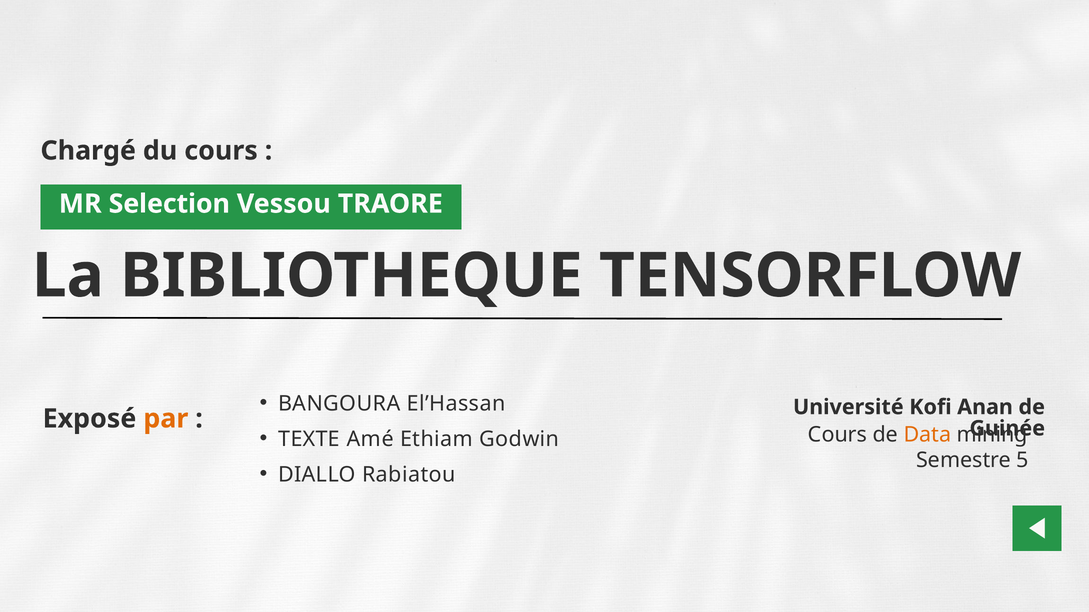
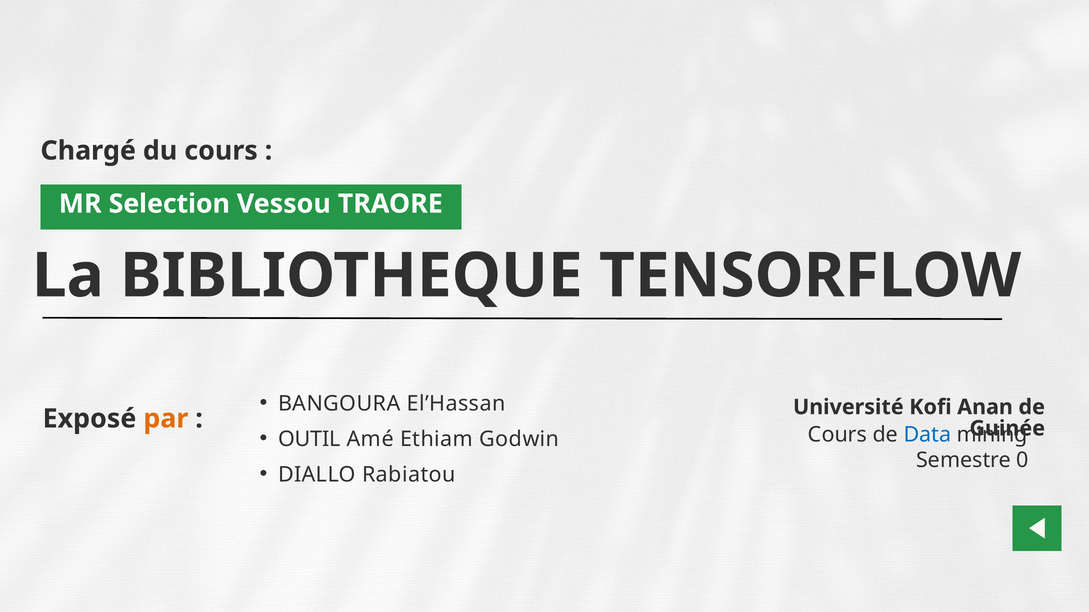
TEXTE: TEXTE -> OUTIL
Data colour: orange -> blue
5: 5 -> 0
